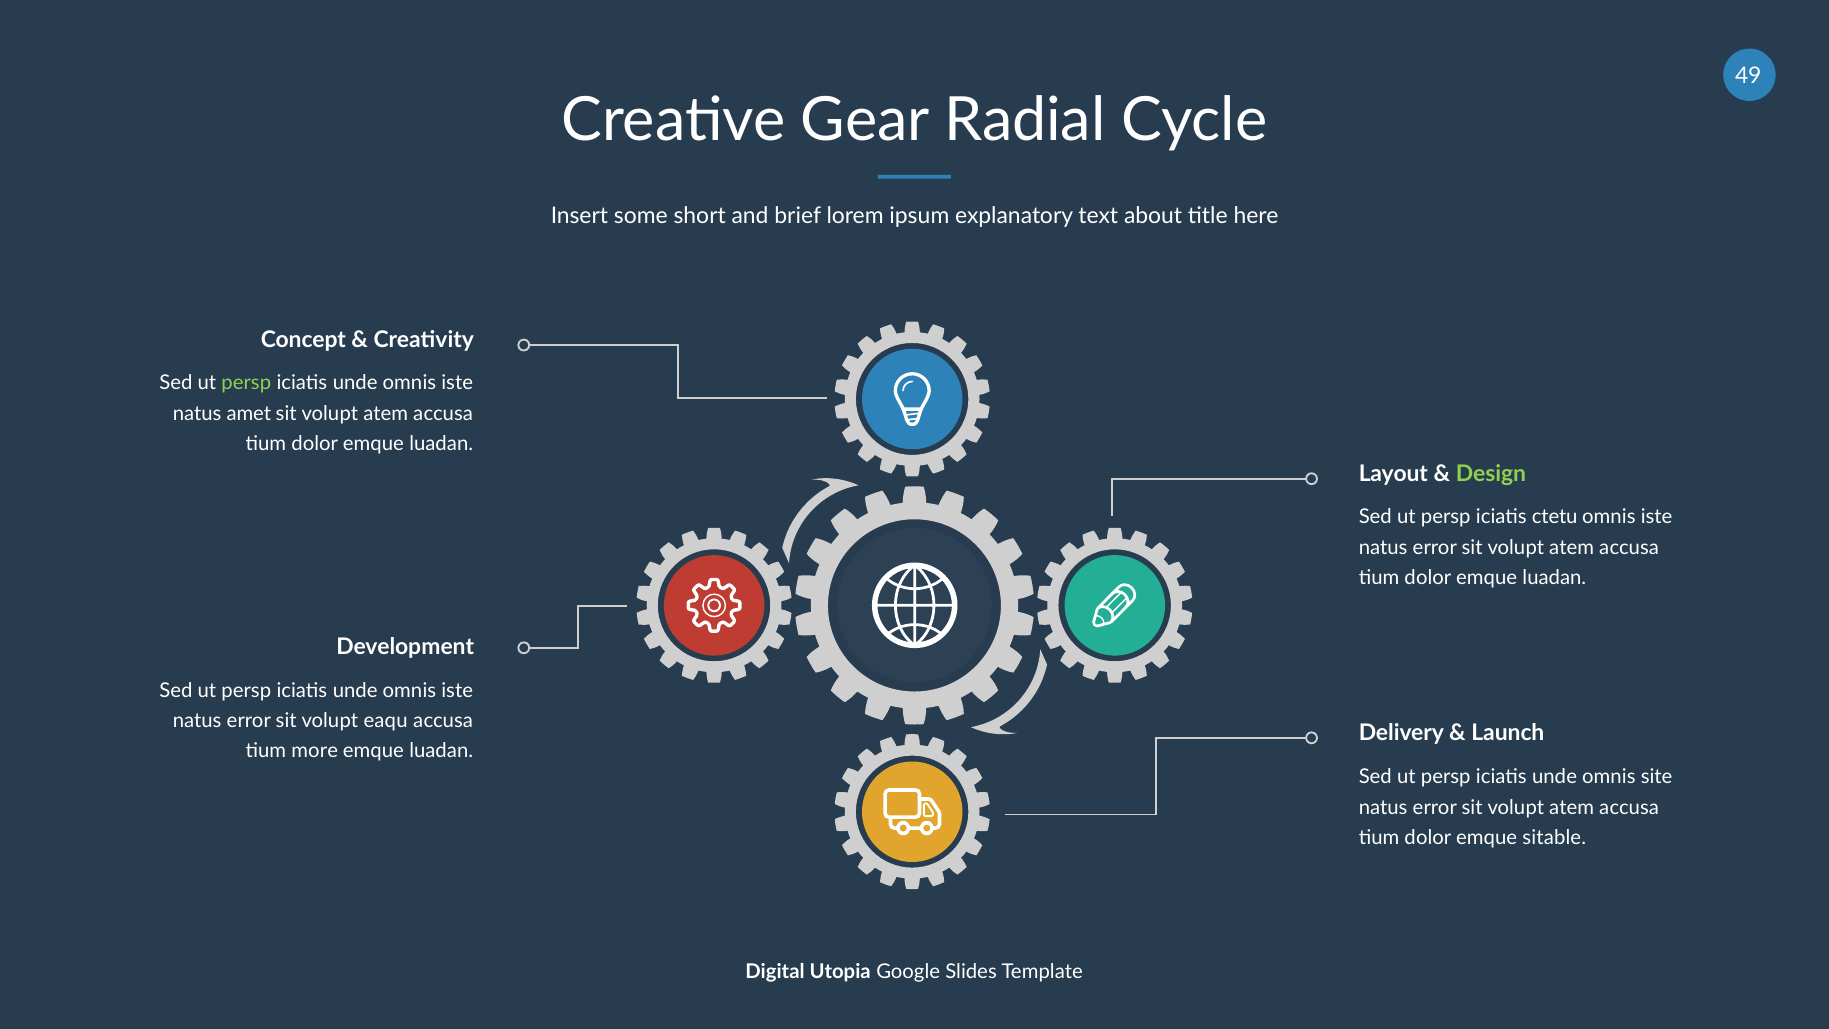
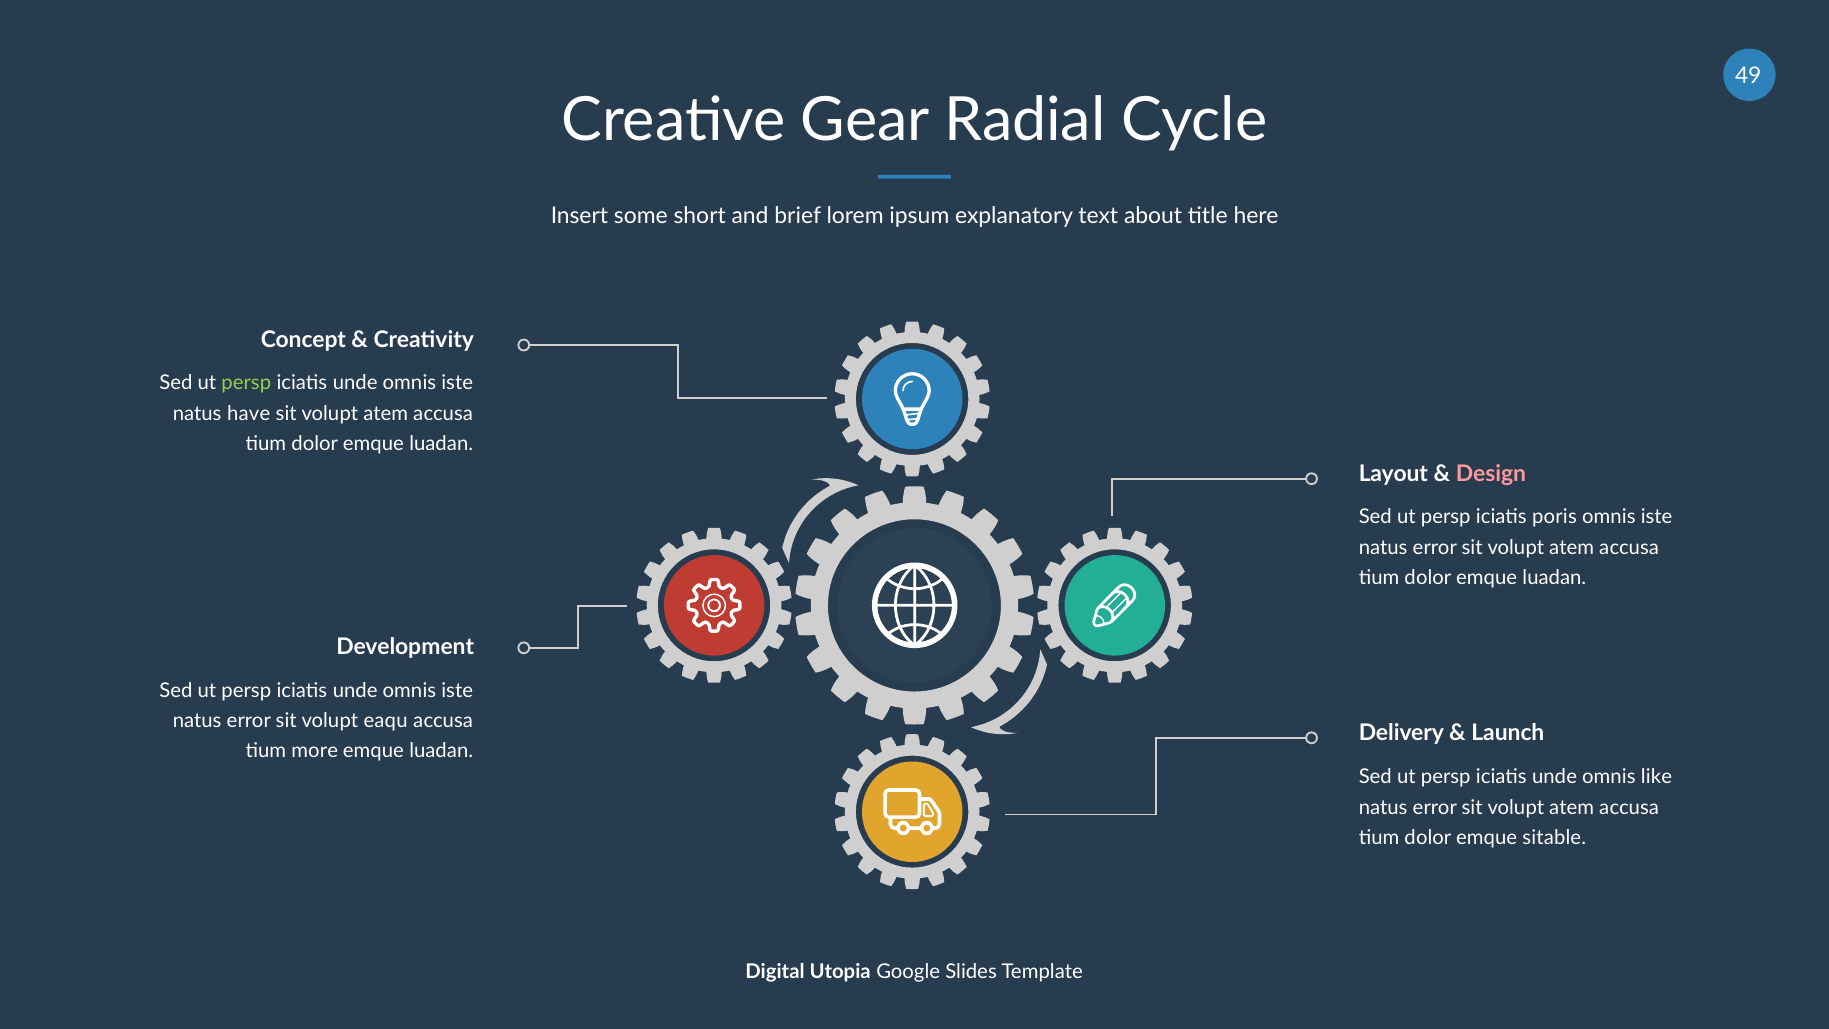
amet: amet -> have
Design colour: light green -> pink
ctetu: ctetu -> poris
site: site -> like
